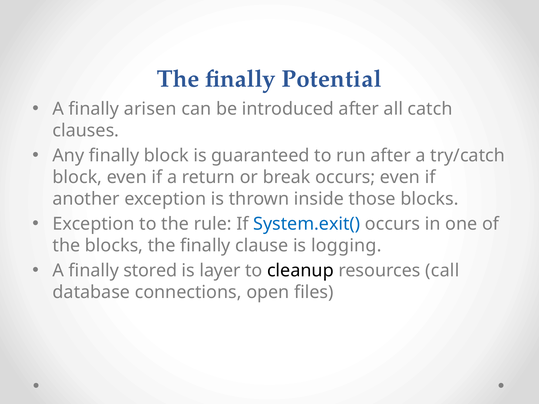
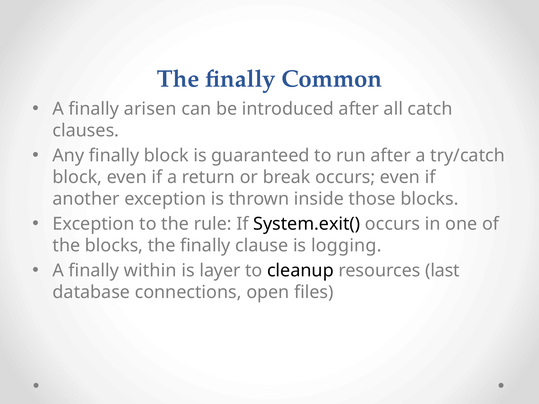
Potential: Potential -> Common
System.exit( colour: blue -> black
stored: stored -> within
call: call -> last
